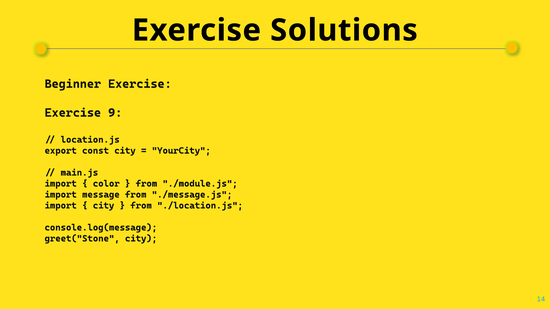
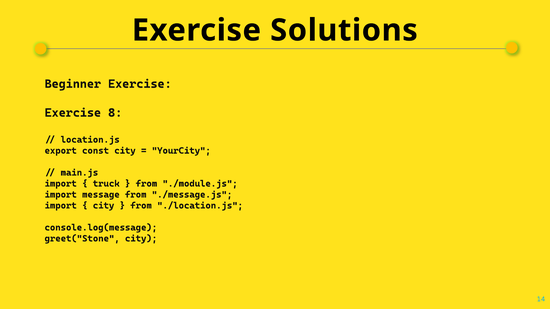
9: 9 -> 8
color: color -> truck
